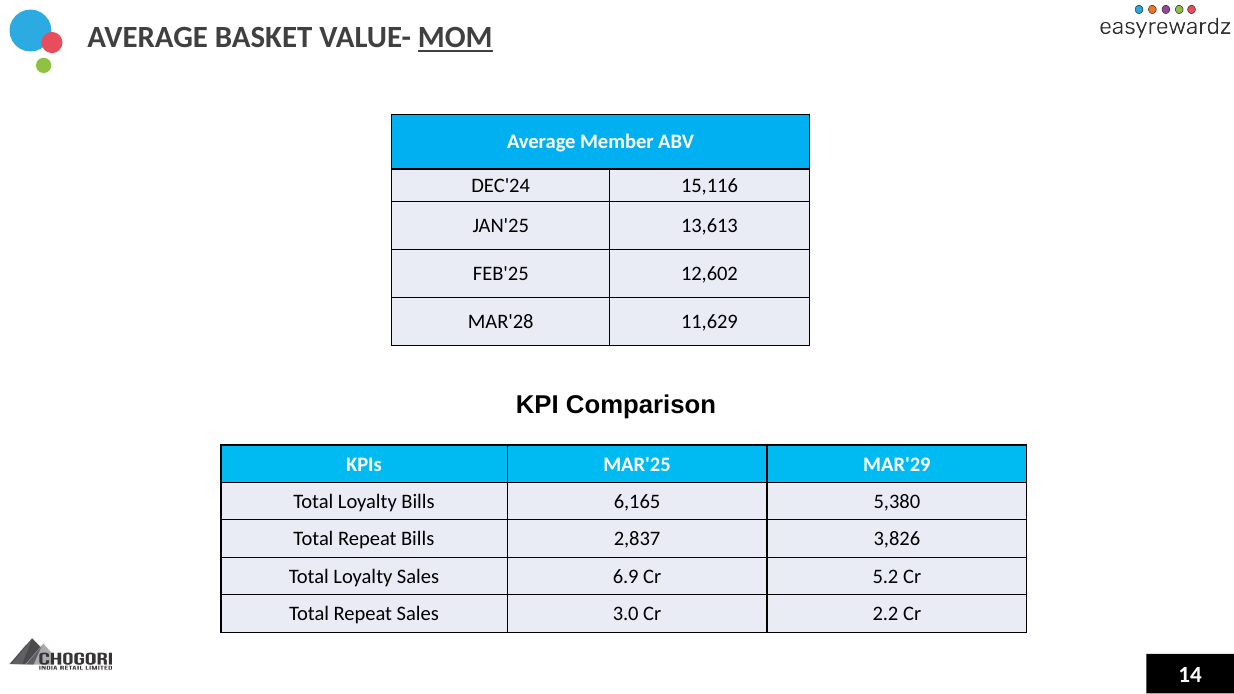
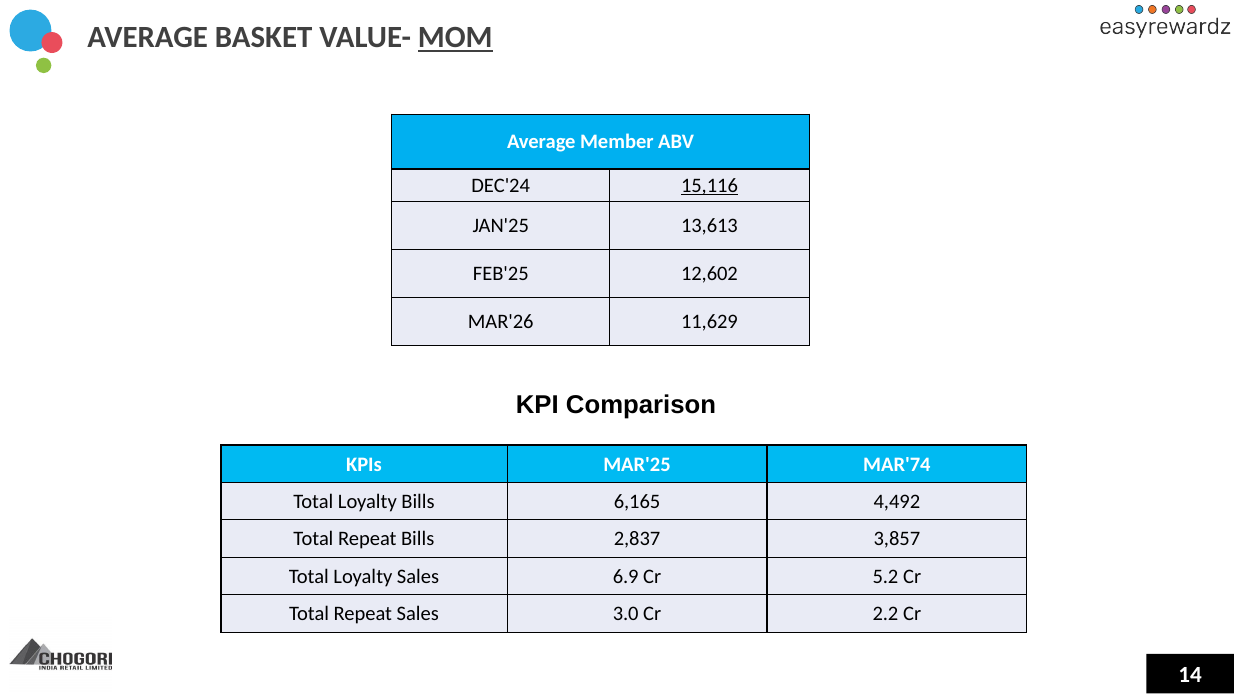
15,116 underline: none -> present
MAR'28: MAR'28 -> MAR'26
MAR'29: MAR'29 -> MAR'74
5,380: 5,380 -> 4,492
3,826: 3,826 -> 3,857
